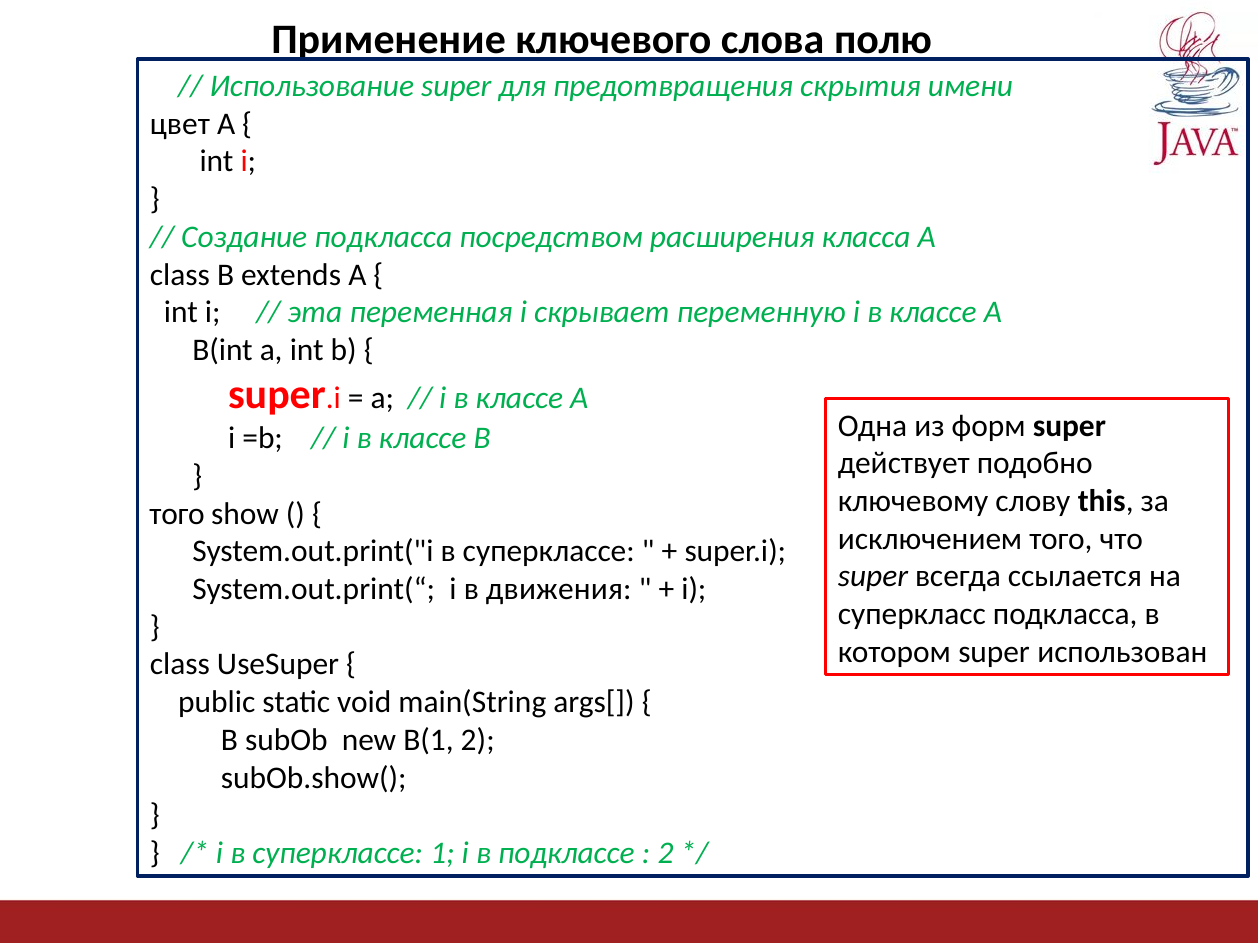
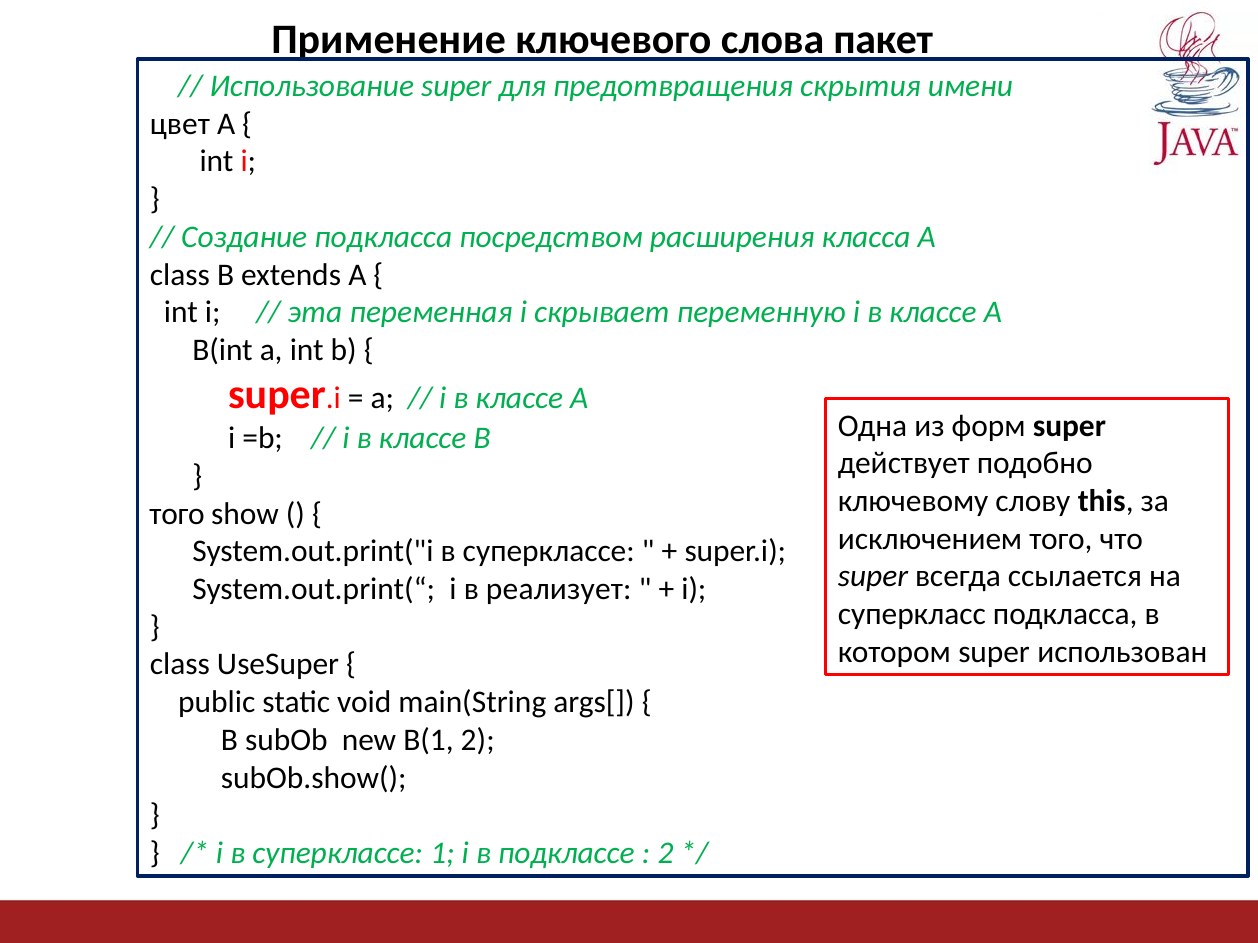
полю: полю -> пакет
движения: движения -> реализует
